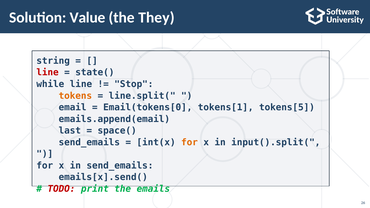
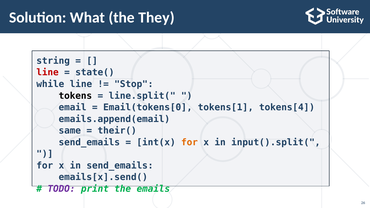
Value: Value -> What
tokens colour: orange -> black
tokens[5: tokens[5 -> tokens[4
last: last -> same
space(: space( -> their(
TODO colour: red -> purple
